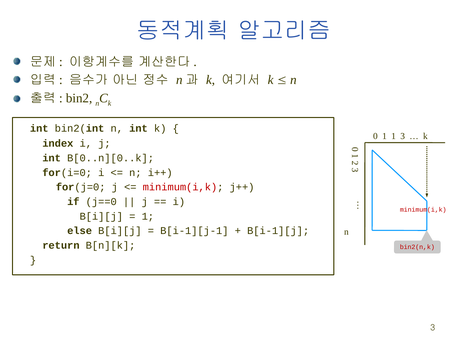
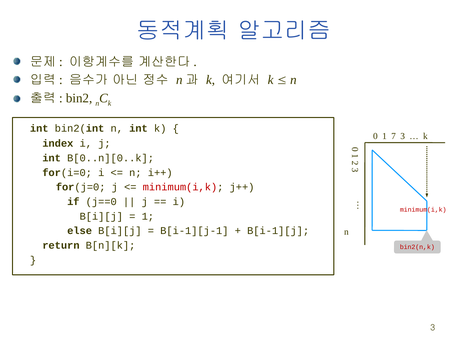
1 1: 1 -> 7
